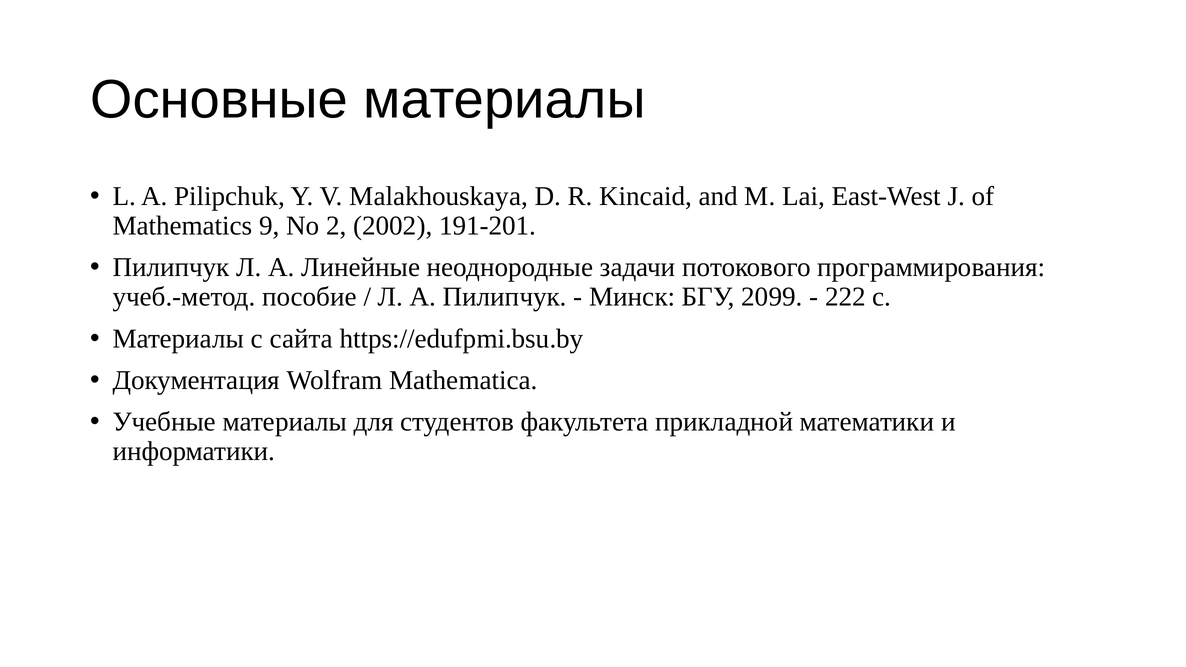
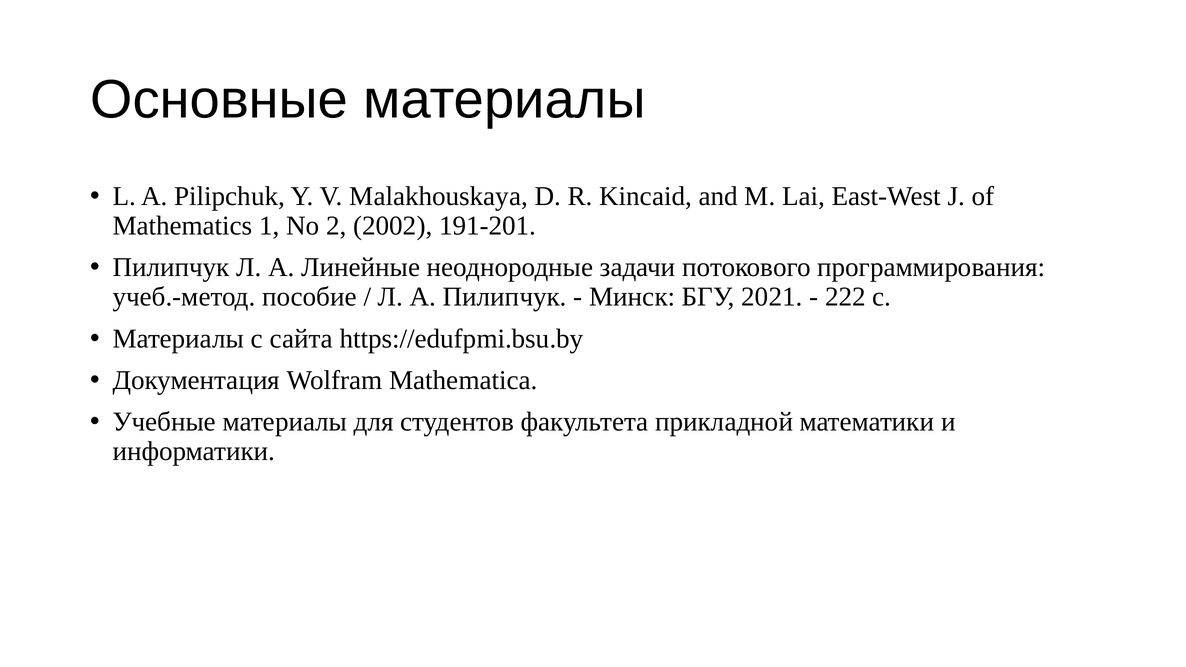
9: 9 -> 1
2099: 2099 -> 2021
